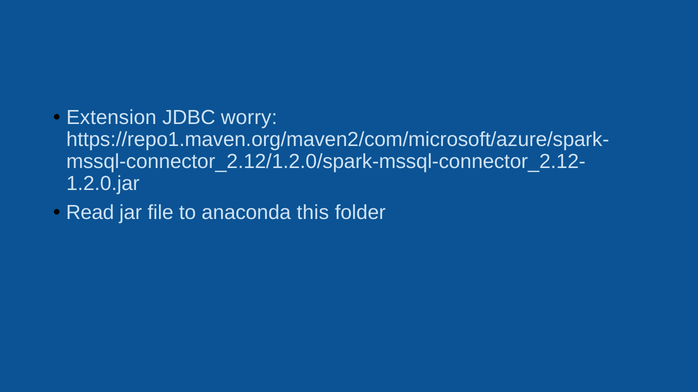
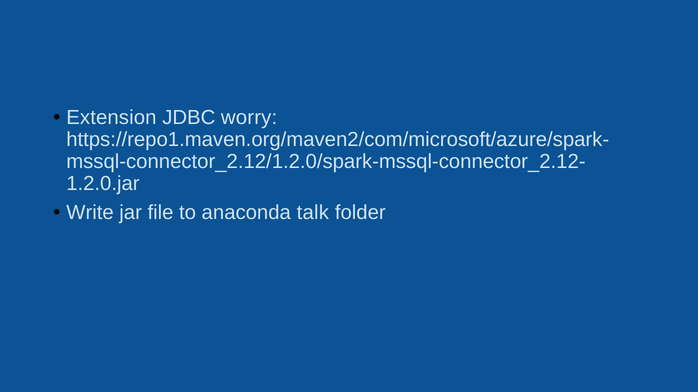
Read: Read -> Write
this: this -> talk
